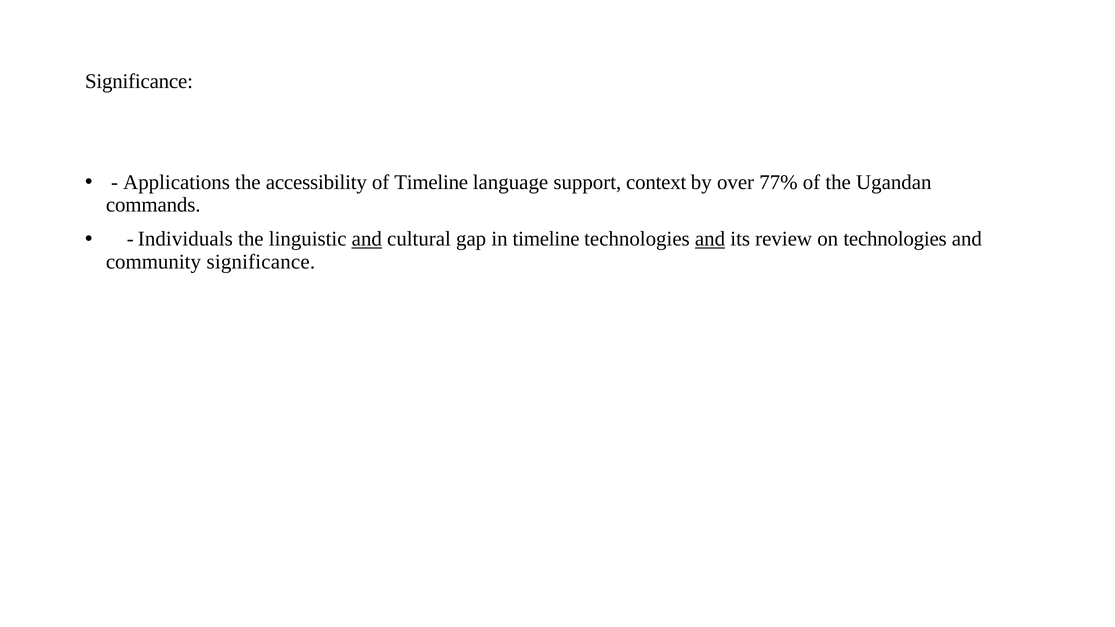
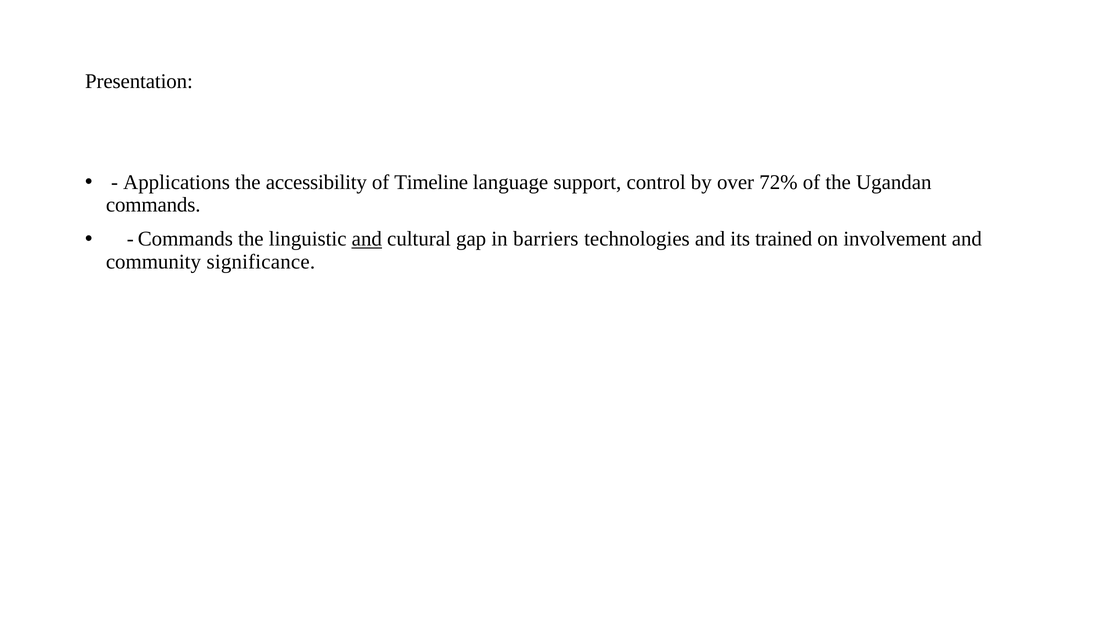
Significance at (139, 81): Significance -> Presentation
context: context -> control
77%: 77% -> 72%
Individuals at (185, 239): Individuals -> Commands
in timeline: timeline -> barriers
and at (710, 239) underline: present -> none
review: review -> trained
on technologies: technologies -> involvement
